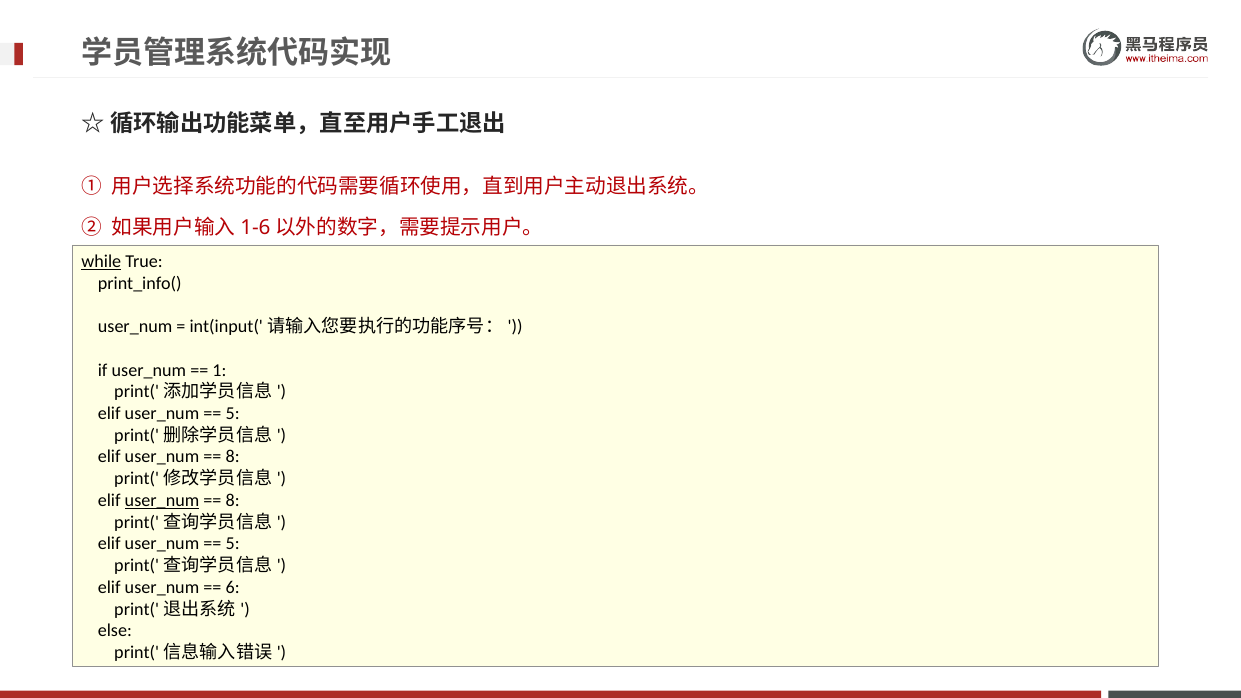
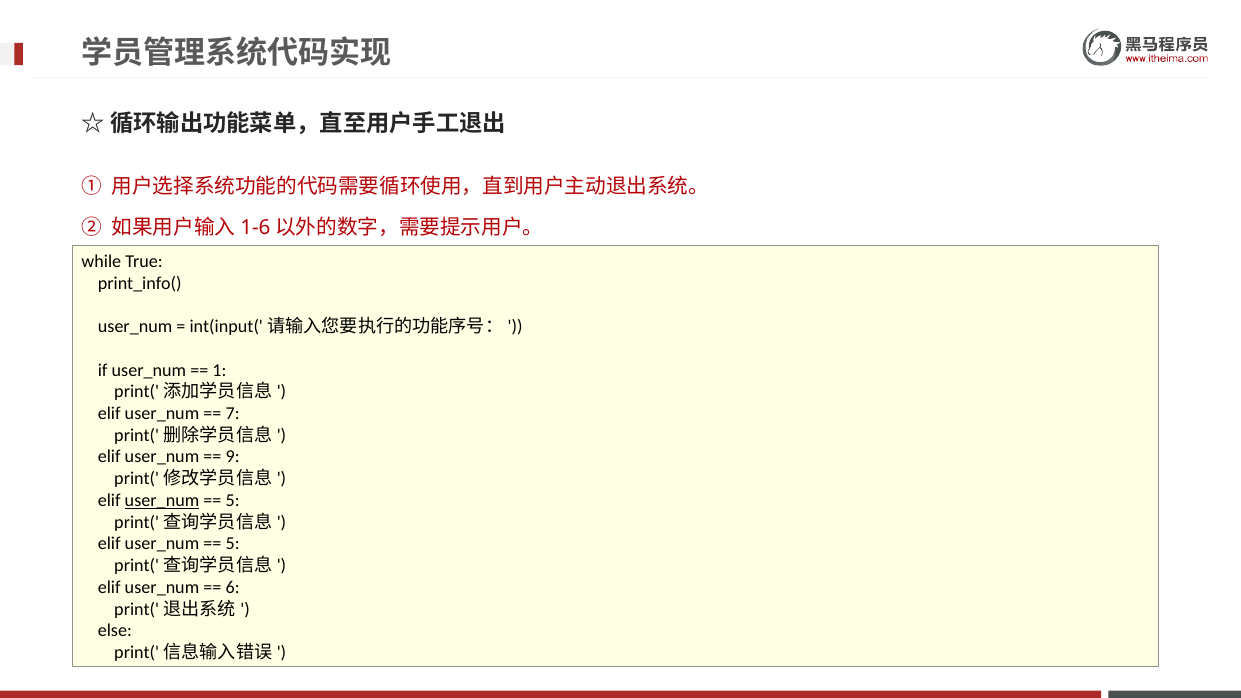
while underline: present -> none
5 at (233, 414): 5 -> 7
8 at (233, 457): 8 -> 9
8 at (233, 500): 8 -> 5
